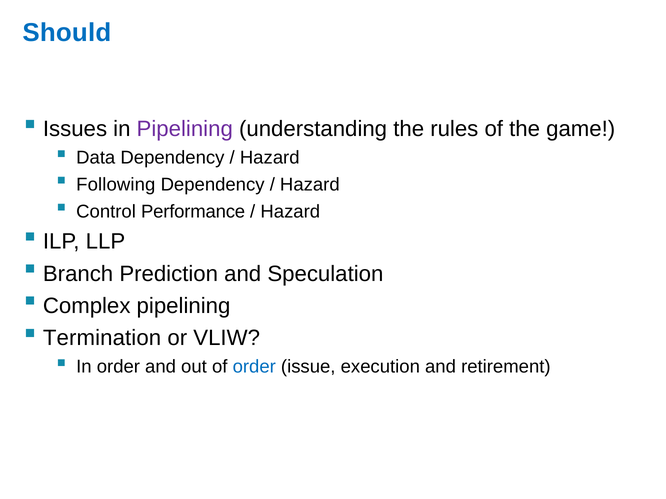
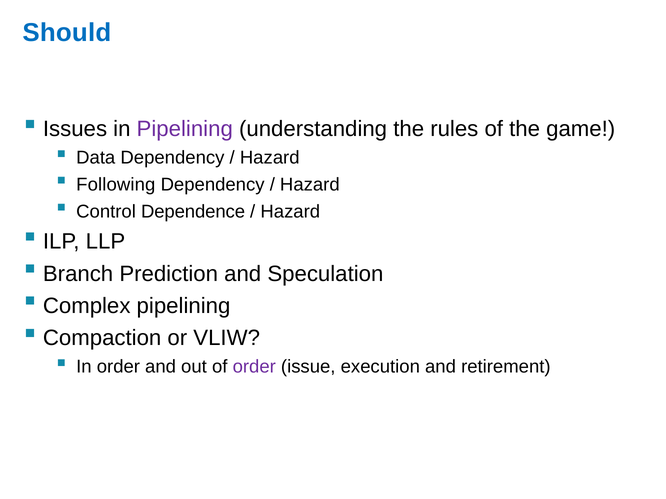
Performance: Performance -> Dependence
Termination: Termination -> Compaction
order at (254, 367) colour: blue -> purple
